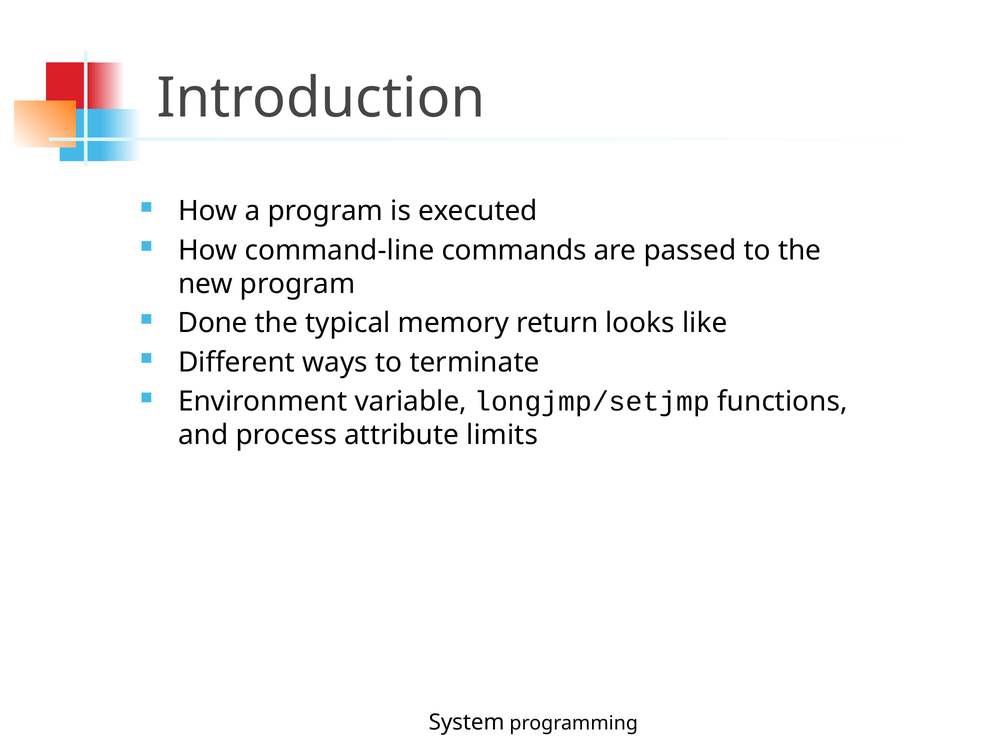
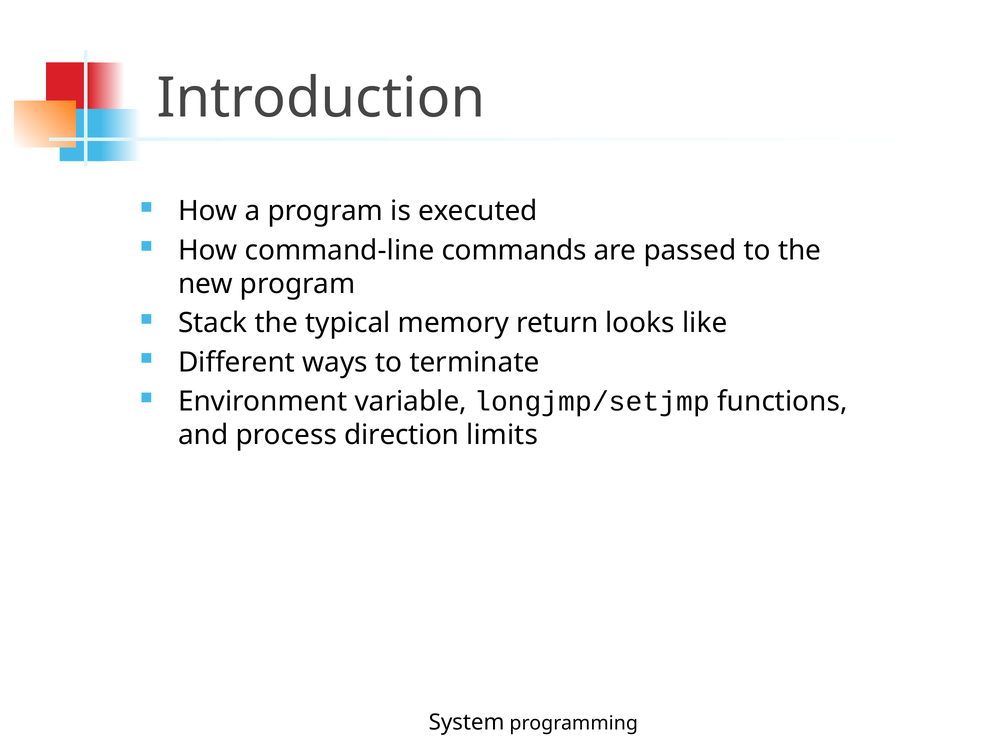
Done: Done -> Stack
attribute: attribute -> direction
